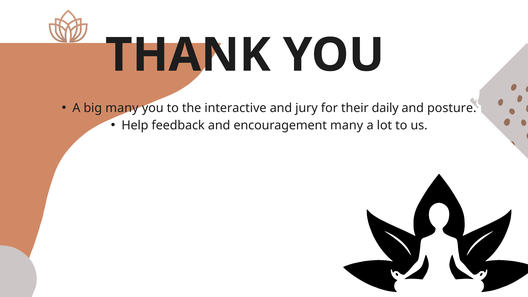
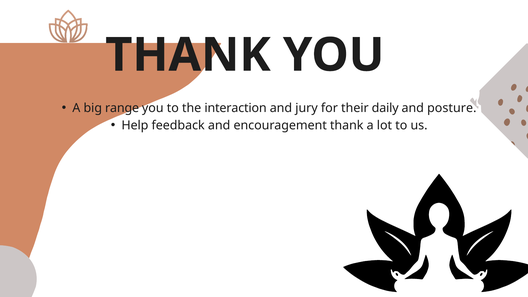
big many: many -> range
interactive: interactive -> interaction
encouragement many: many -> thank
